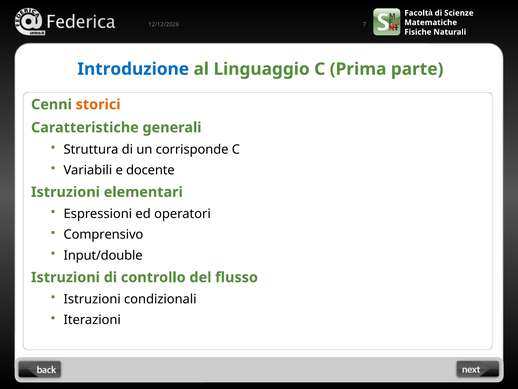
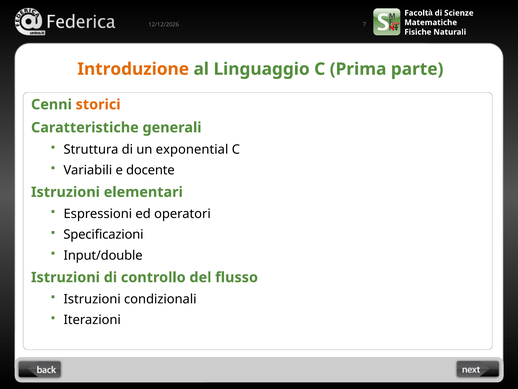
Introduzione colour: blue -> orange
corrisponde: corrisponde -> exponential
Comprensivo: Comprensivo -> Specificazioni
